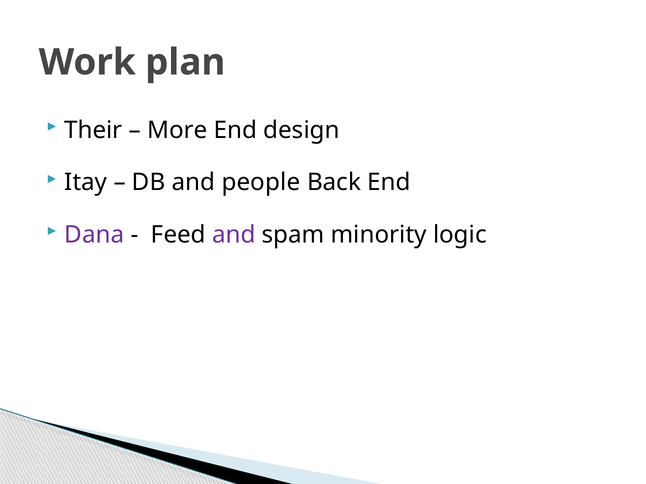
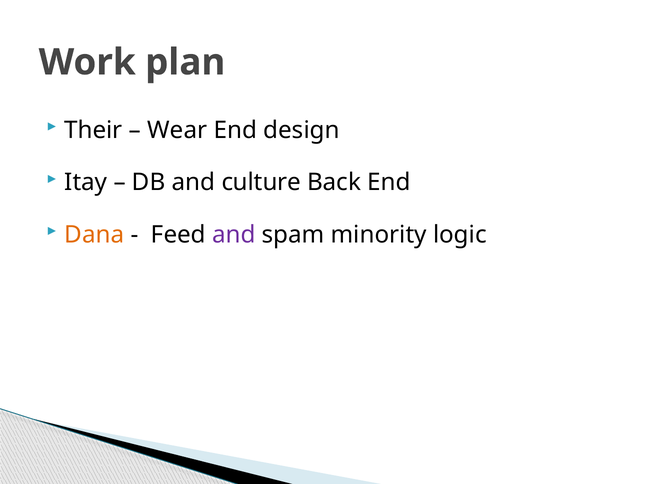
More: More -> Wear
people: people -> culture
Dana colour: purple -> orange
